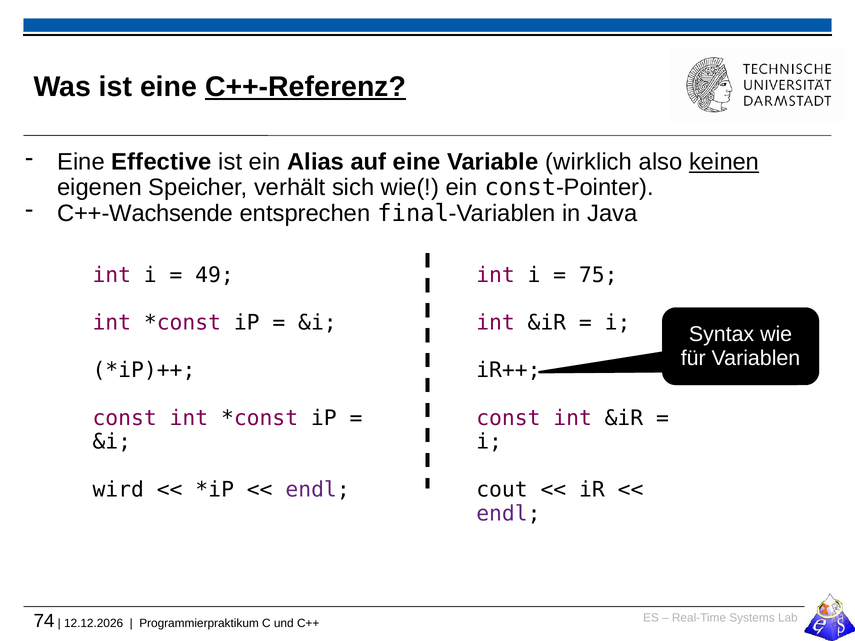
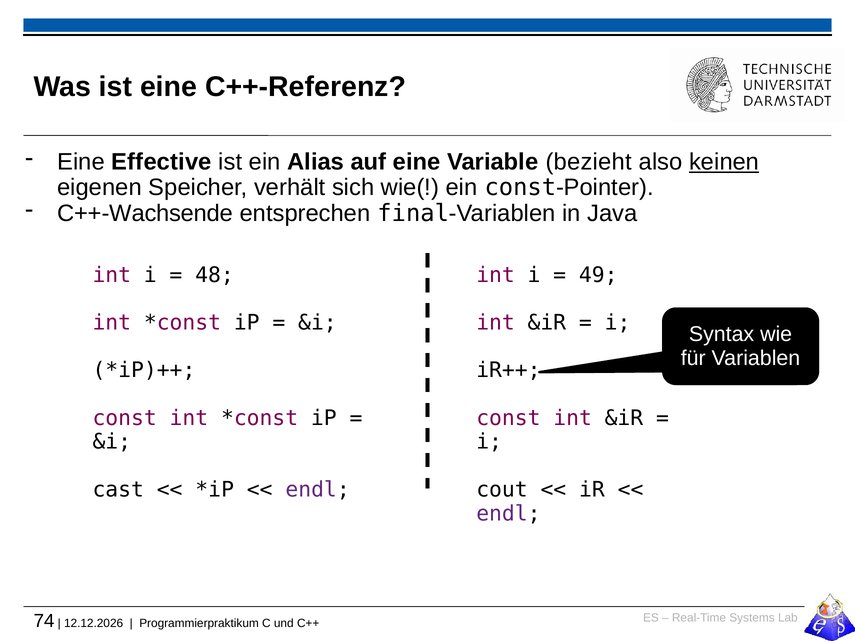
C++-Referenz underline: present -> none
wirklich: wirklich -> bezieht
49: 49 -> 48
75: 75 -> 49
wird: wird -> cast
